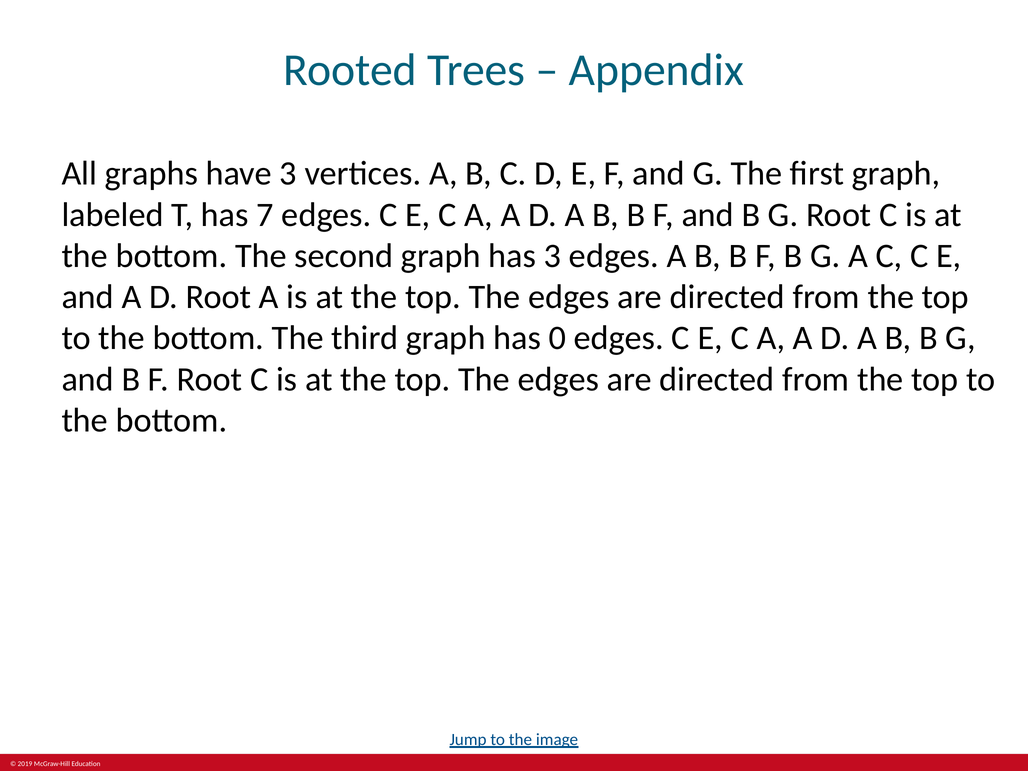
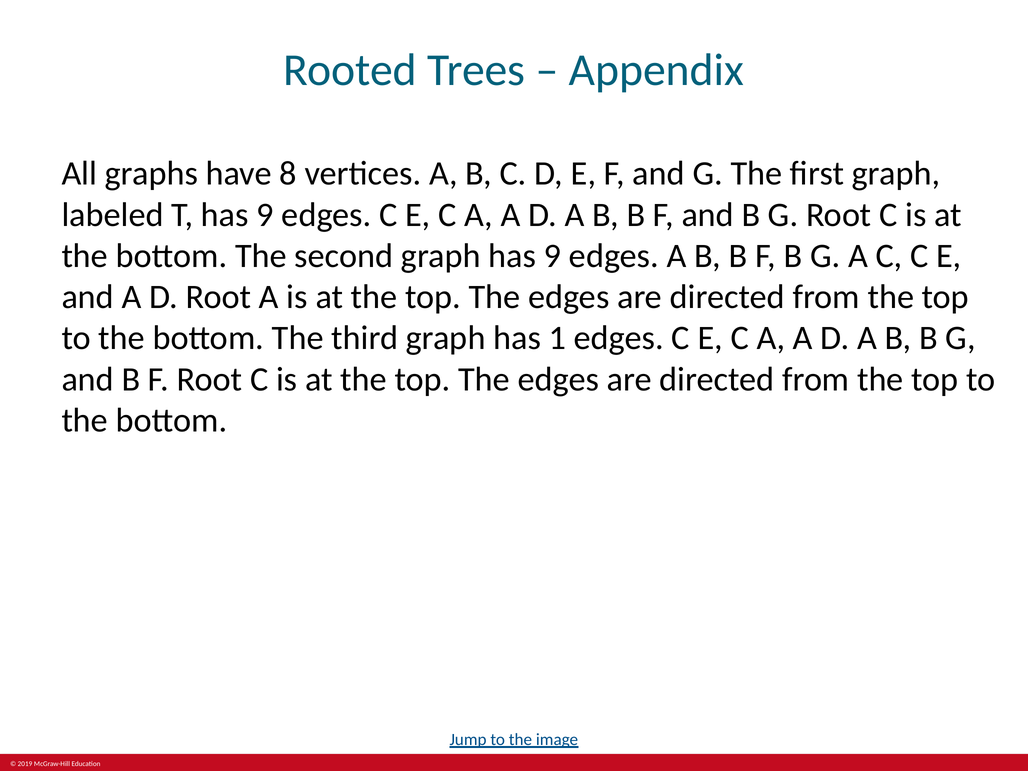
have 3: 3 -> 8
T has 7: 7 -> 9
graph has 3: 3 -> 9
0: 0 -> 1
